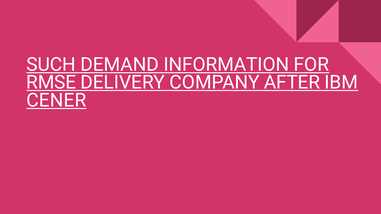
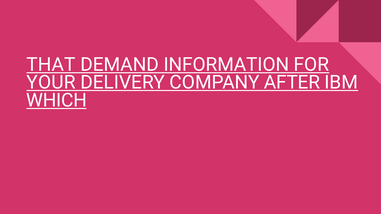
SUCH: SUCH -> THAT
RMSE: RMSE -> YOUR
CENER: CENER -> WHICH
